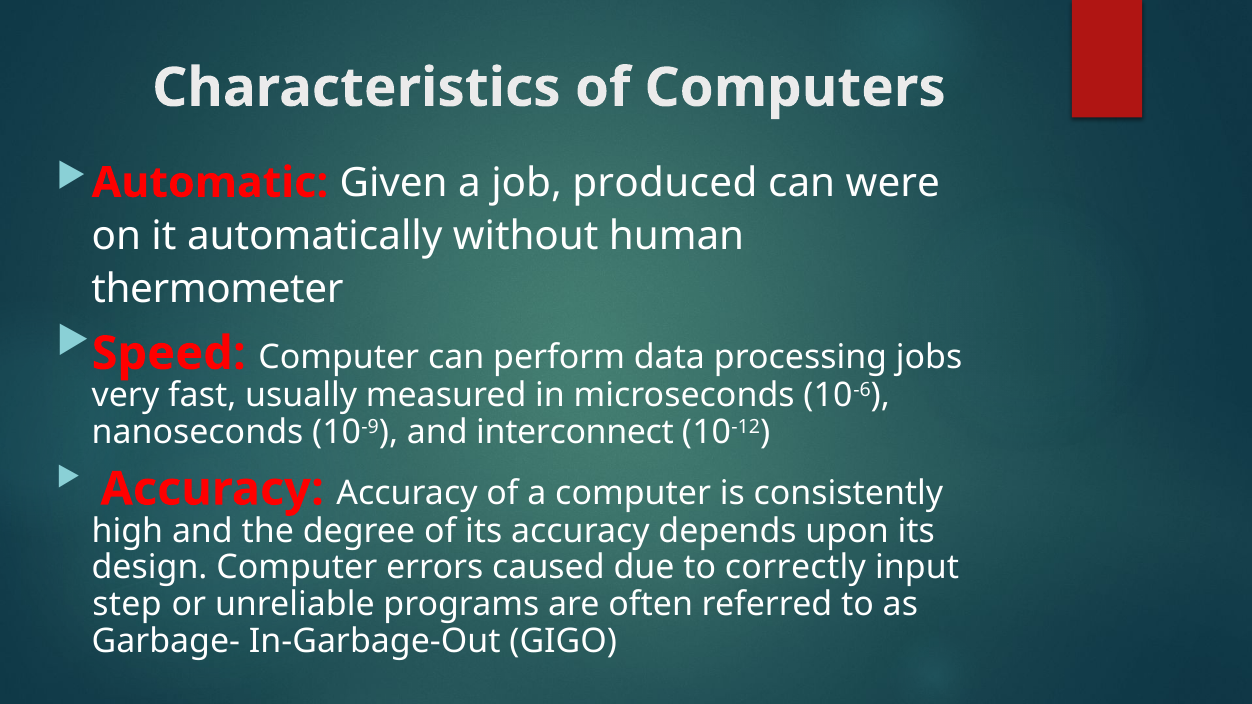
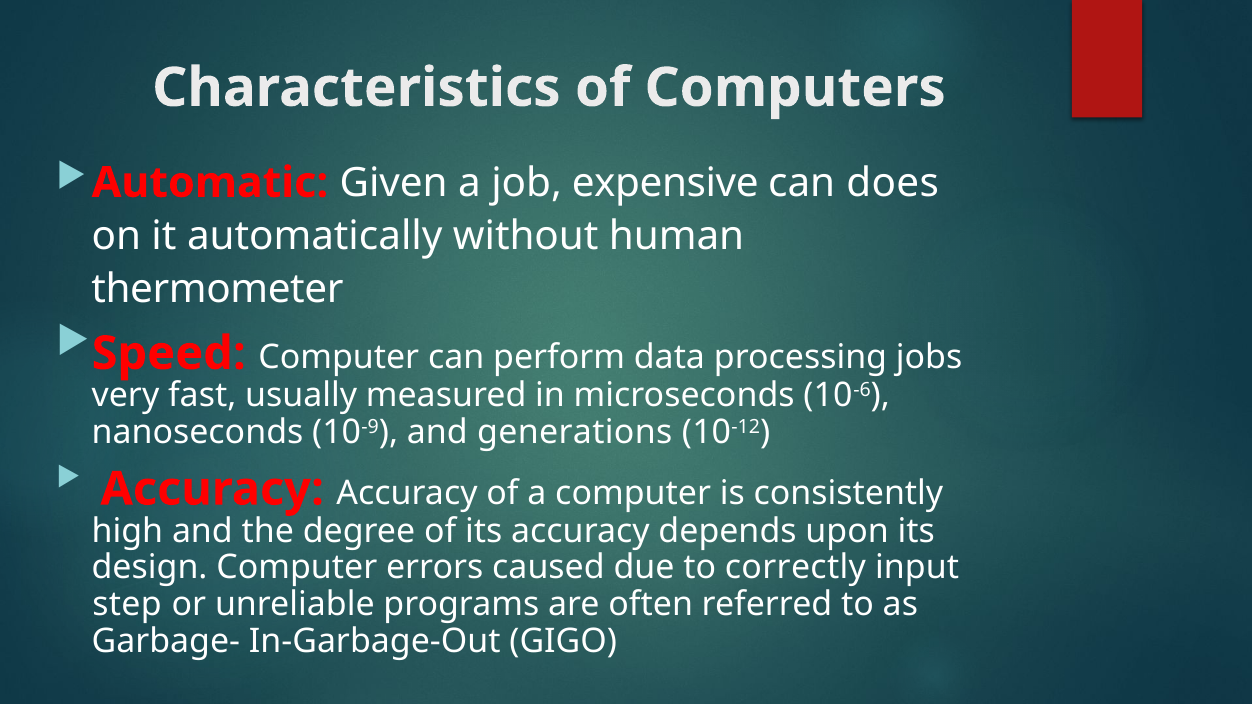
produced: produced -> expensive
were: were -> does
interconnect: interconnect -> generations
